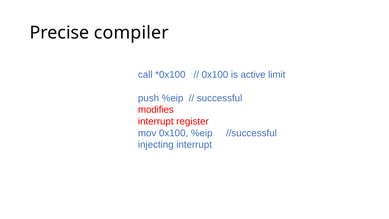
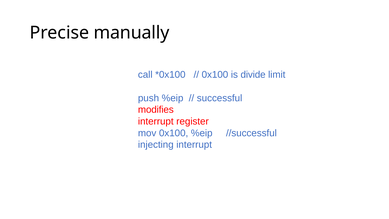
compiler: compiler -> manually
active: active -> divide
